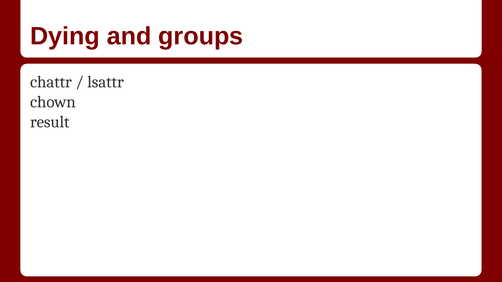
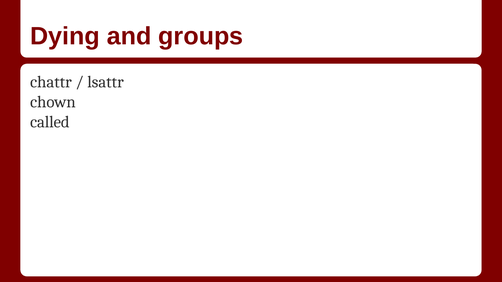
result: result -> called
